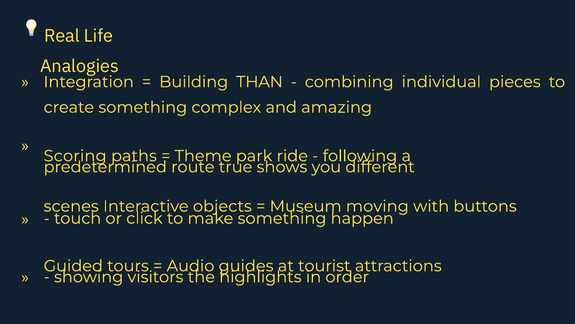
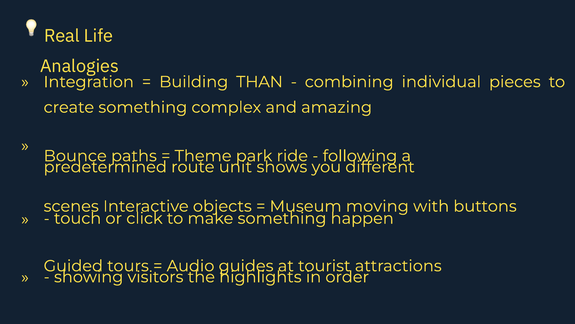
Scoring: Scoring -> Bounce
true: true -> unit
